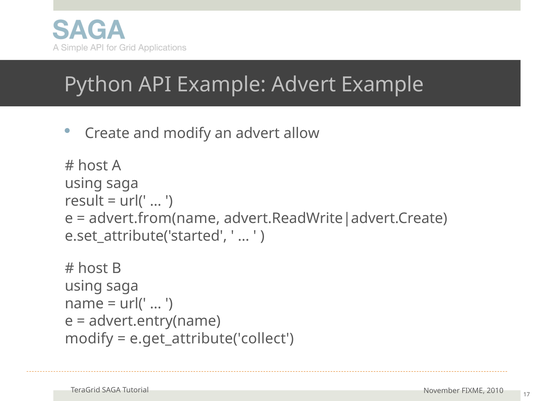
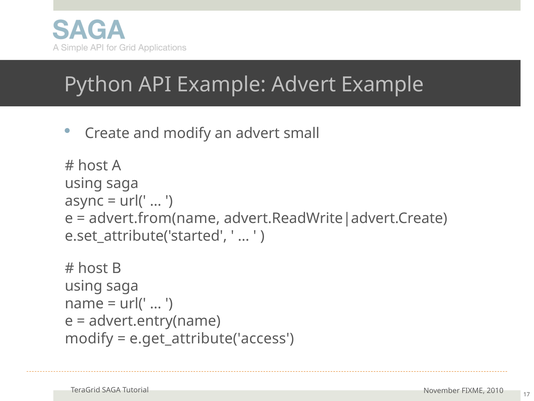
allow: allow -> small
result: result -> async
e.get_attribute('collect: e.get_attribute('collect -> e.get_attribute('access
